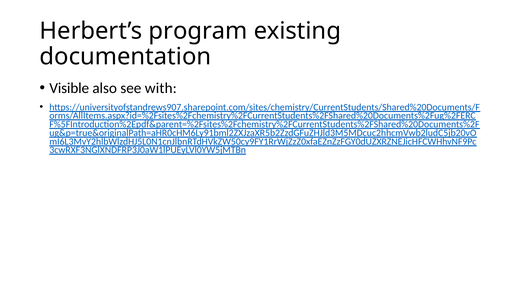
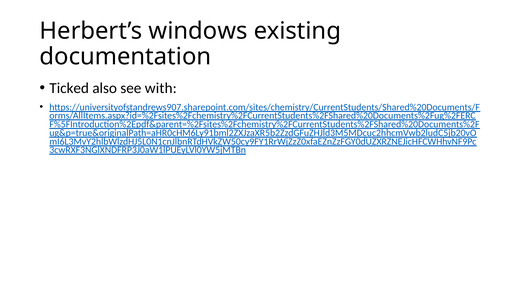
program: program -> windows
Visible: Visible -> Ticked
